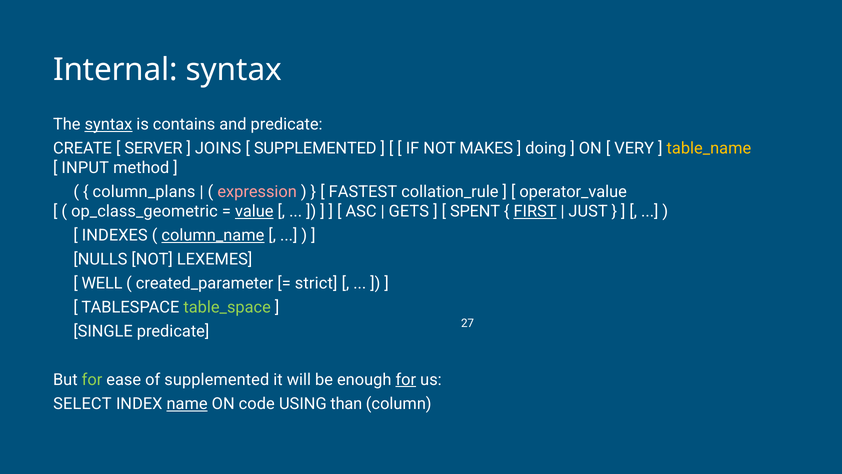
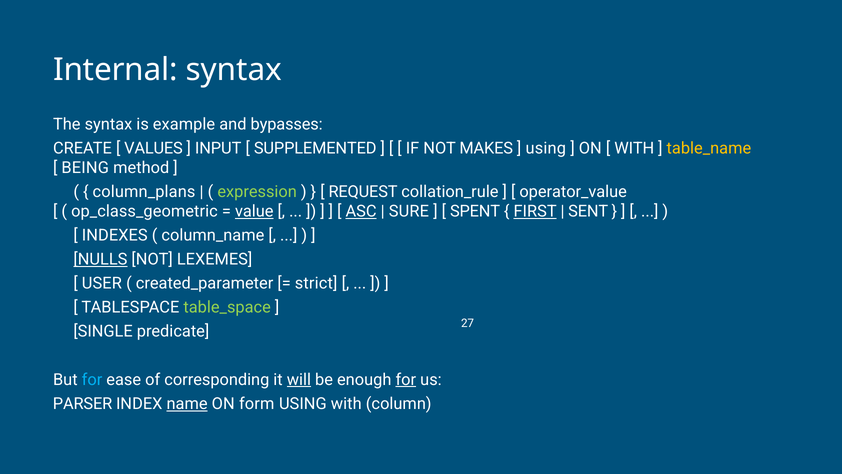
syntax at (108, 124) underline: present -> none
contains: contains -> example
and predicate: predicate -> bypasses
SERVER: SERVER -> VALUES
JOINS: JOINS -> INPUT
doing at (546, 148): doing -> using
VERY at (634, 148): VERY -> WITH
INPUT: INPUT -> BEING
expression colour: pink -> light green
FASTEST: FASTEST -> REQUEST
ASC underline: none -> present
GETS: GETS -> SURE
JUST: JUST -> SENT
column_name underline: present -> none
NULLS underline: none -> present
WELL: WELL -> USER
for at (92, 379) colour: light green -> light blue
of supplemented: supplemented -> corresponding
will underline: none -> present
SELECT: SELECT -> PARSER
code: code -> form
USING than: than -> with
